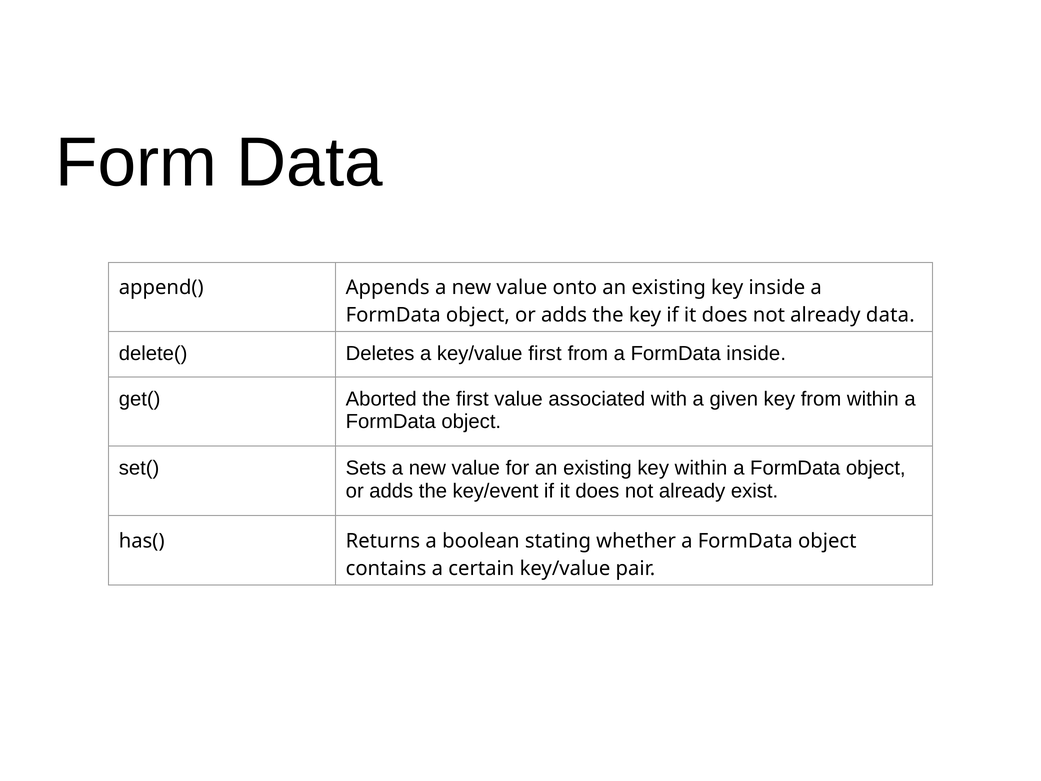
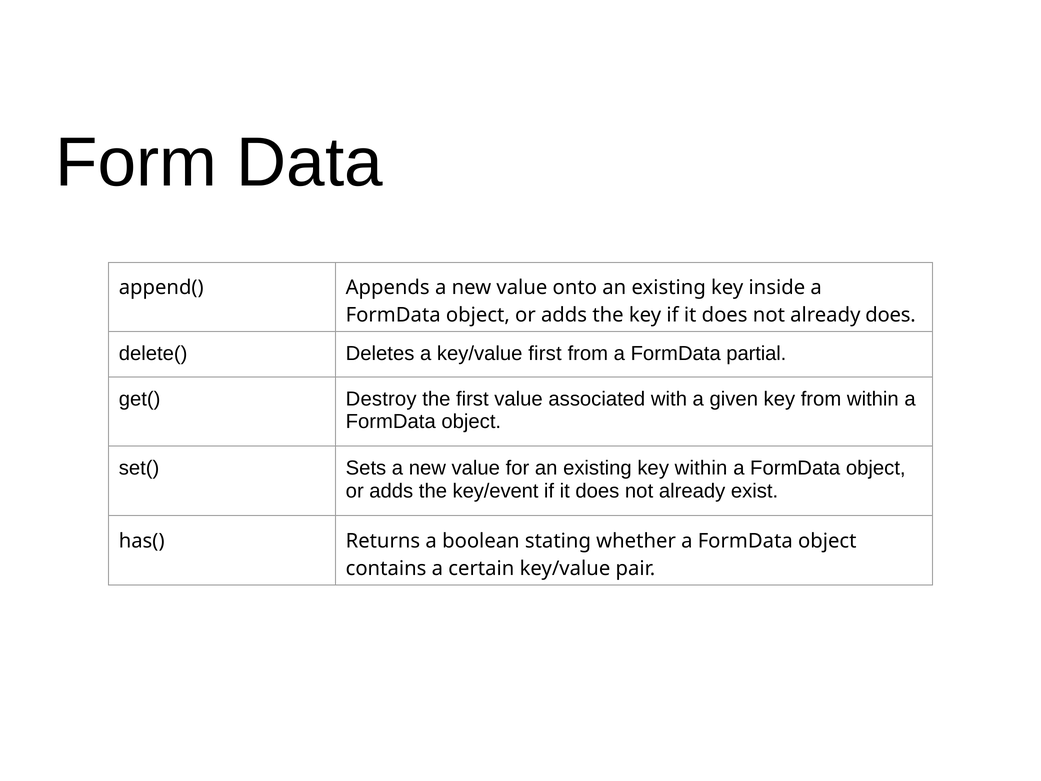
already data: data -> does
FormData inside: inside -> partial
Aborted: Aborted -> Destroy
